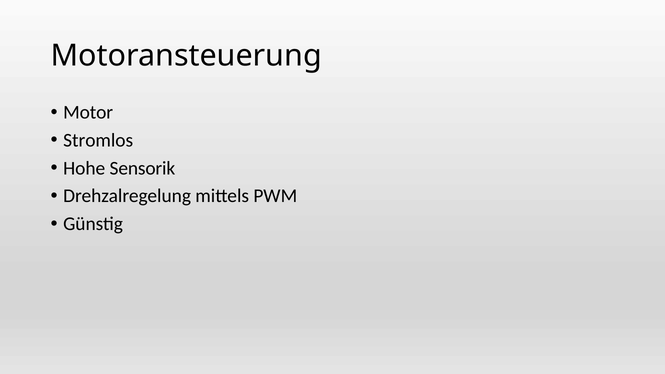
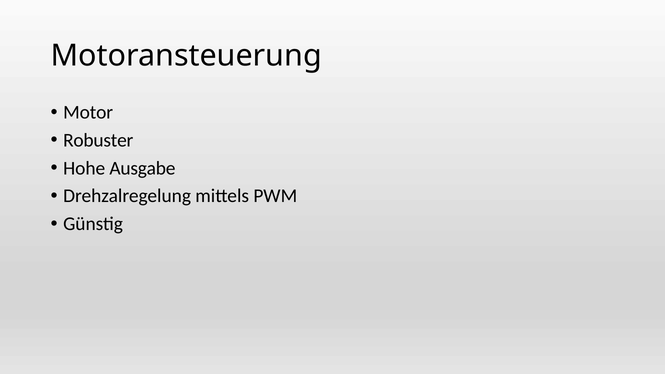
Stromlos: Stromlos -> Robuster
Sensorik: Sensorik -> Ausgabe
